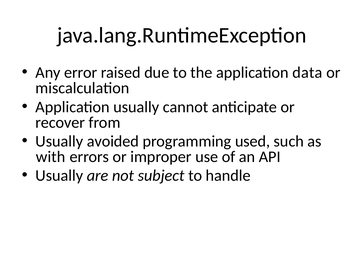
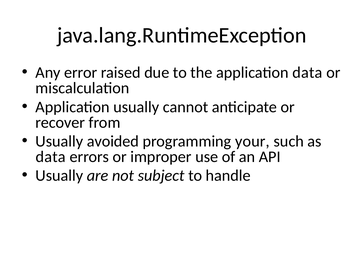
used: used -> your
with at (51, 157): with -> data
